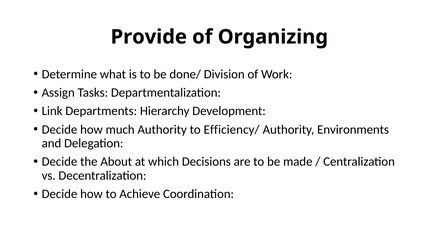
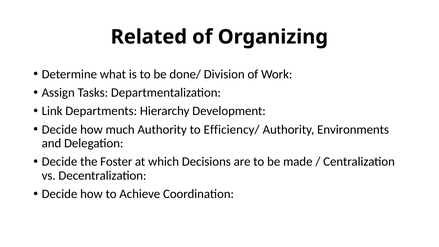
Provide: Provide -> Related
About: About -> Foster
